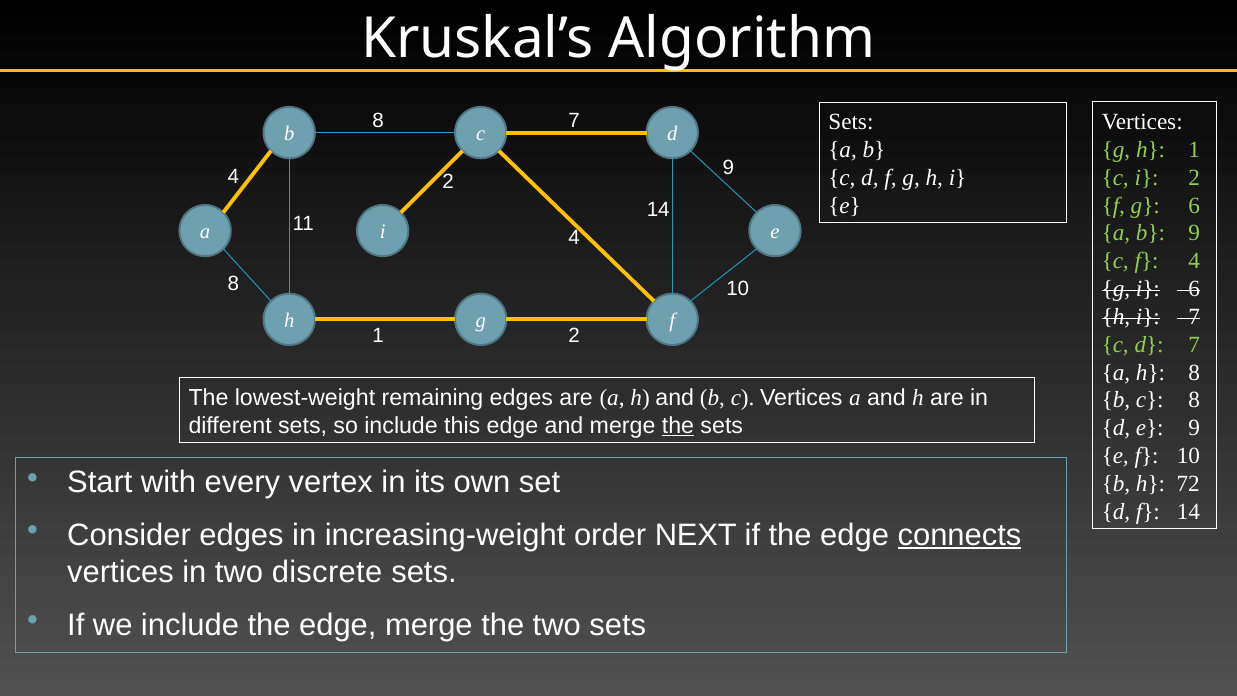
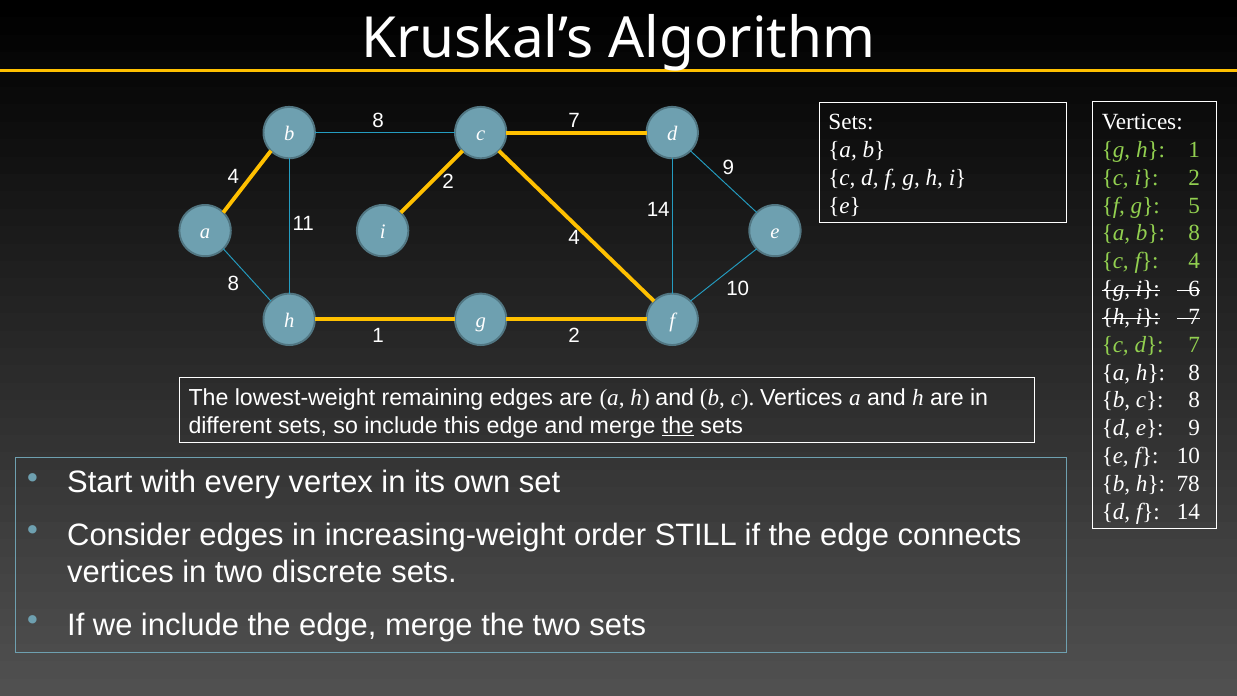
g 6: 6 -> 5
b 9: 9 -> 8
72: 72 -> 78
NEXT: NEXT -> STILL
connects underline: present -> none
